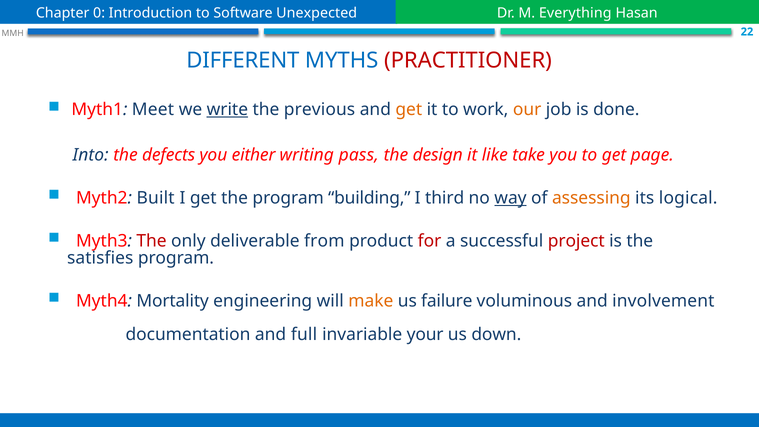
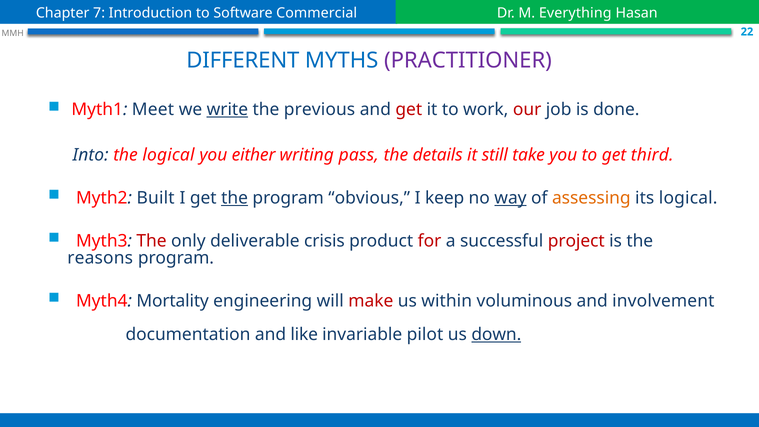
0: 0 -> 7
Unexpected: Unexpected -> Commercial
PRACTITIONER colour: red -> purple
get at (409, 110) colour: orange -> red
our colour: orange -> red
the defects: defects -> logical
design: design -> details
like: like -> still
page: page -> third
the at (235, 198) underline: none -> present
building: building -> obvious
third: third -> keep
from: from -> crisis
satisfies: satisfies -> reasons
make colour: orange -> red
failure: failure -> within
full: full -> like
your: your -> pilot
down underline: none -> present
